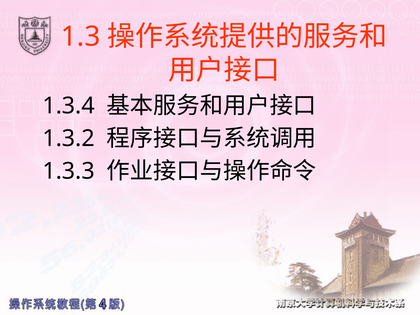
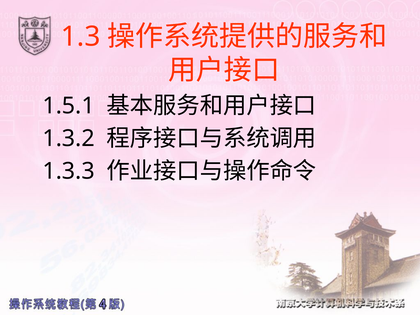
1.3.4: 1.3.4 -> 1.5.1
